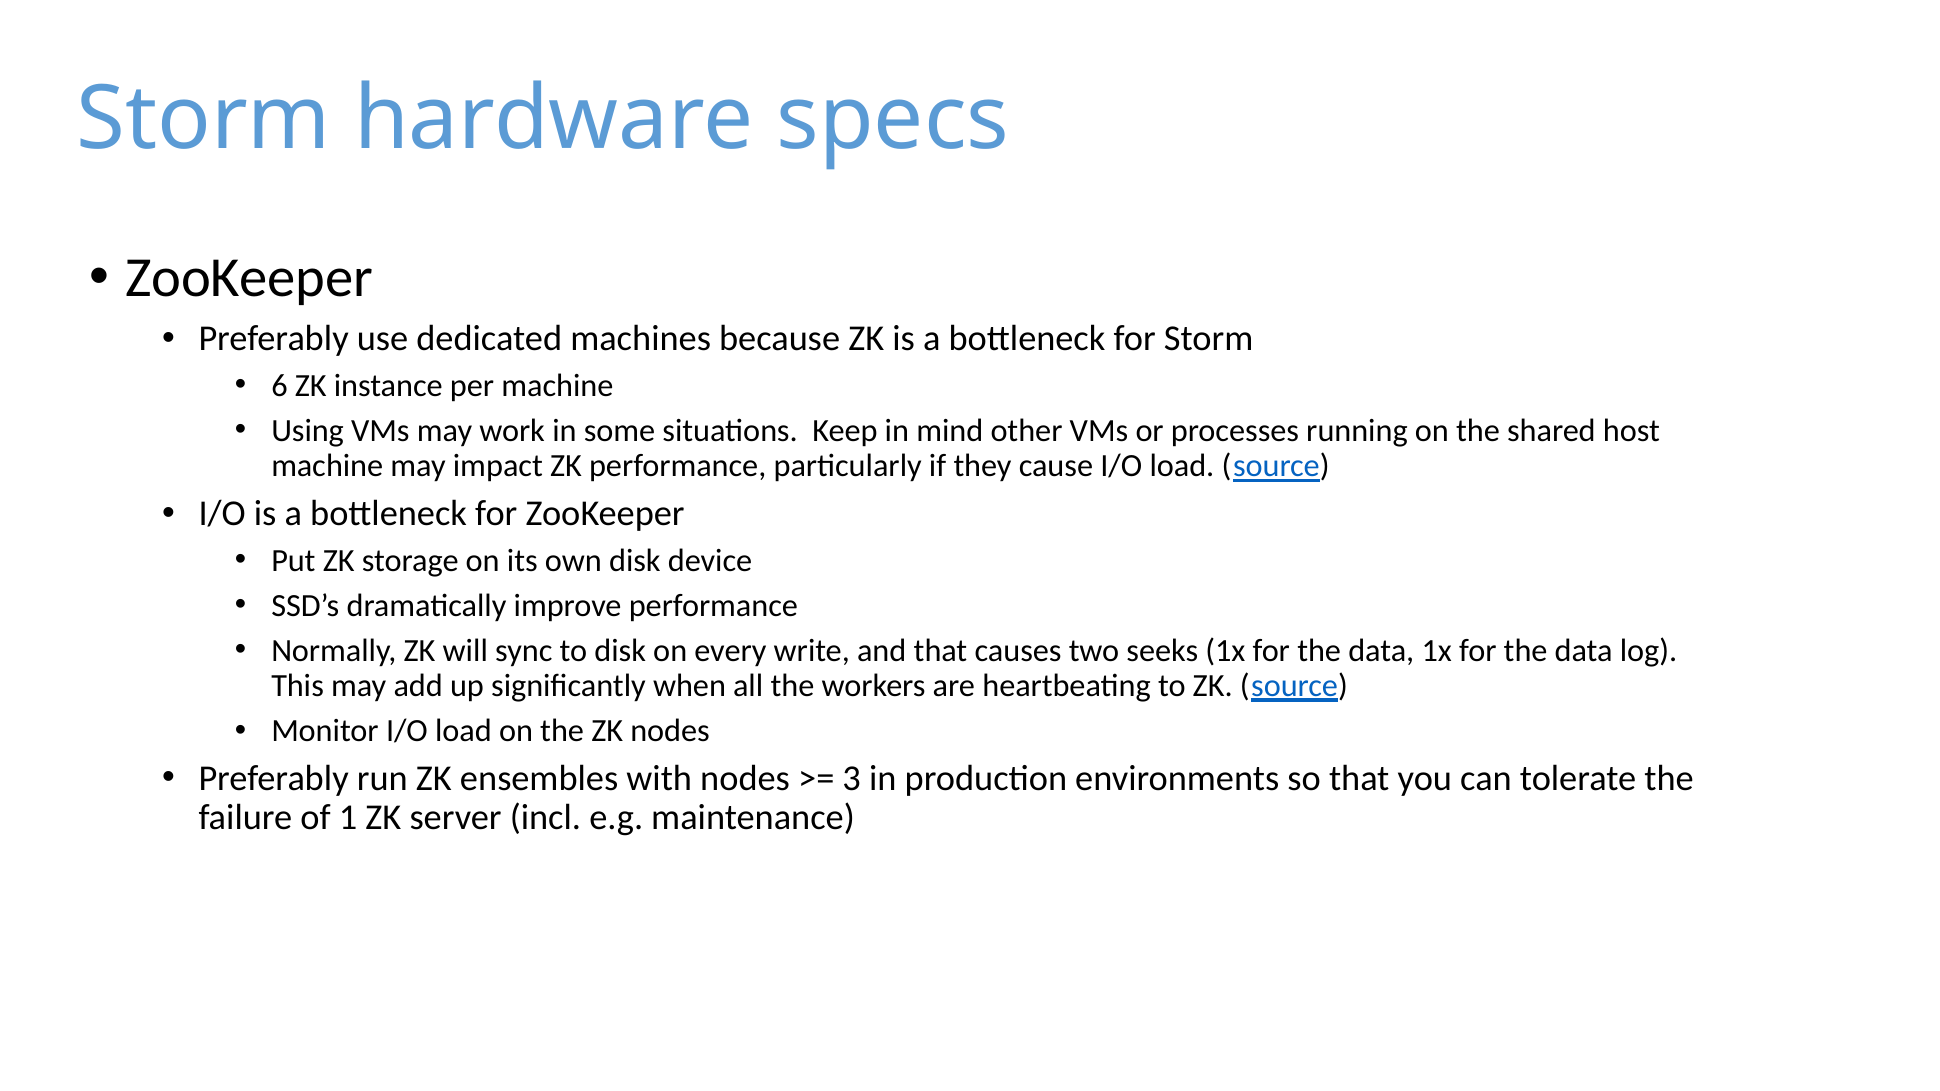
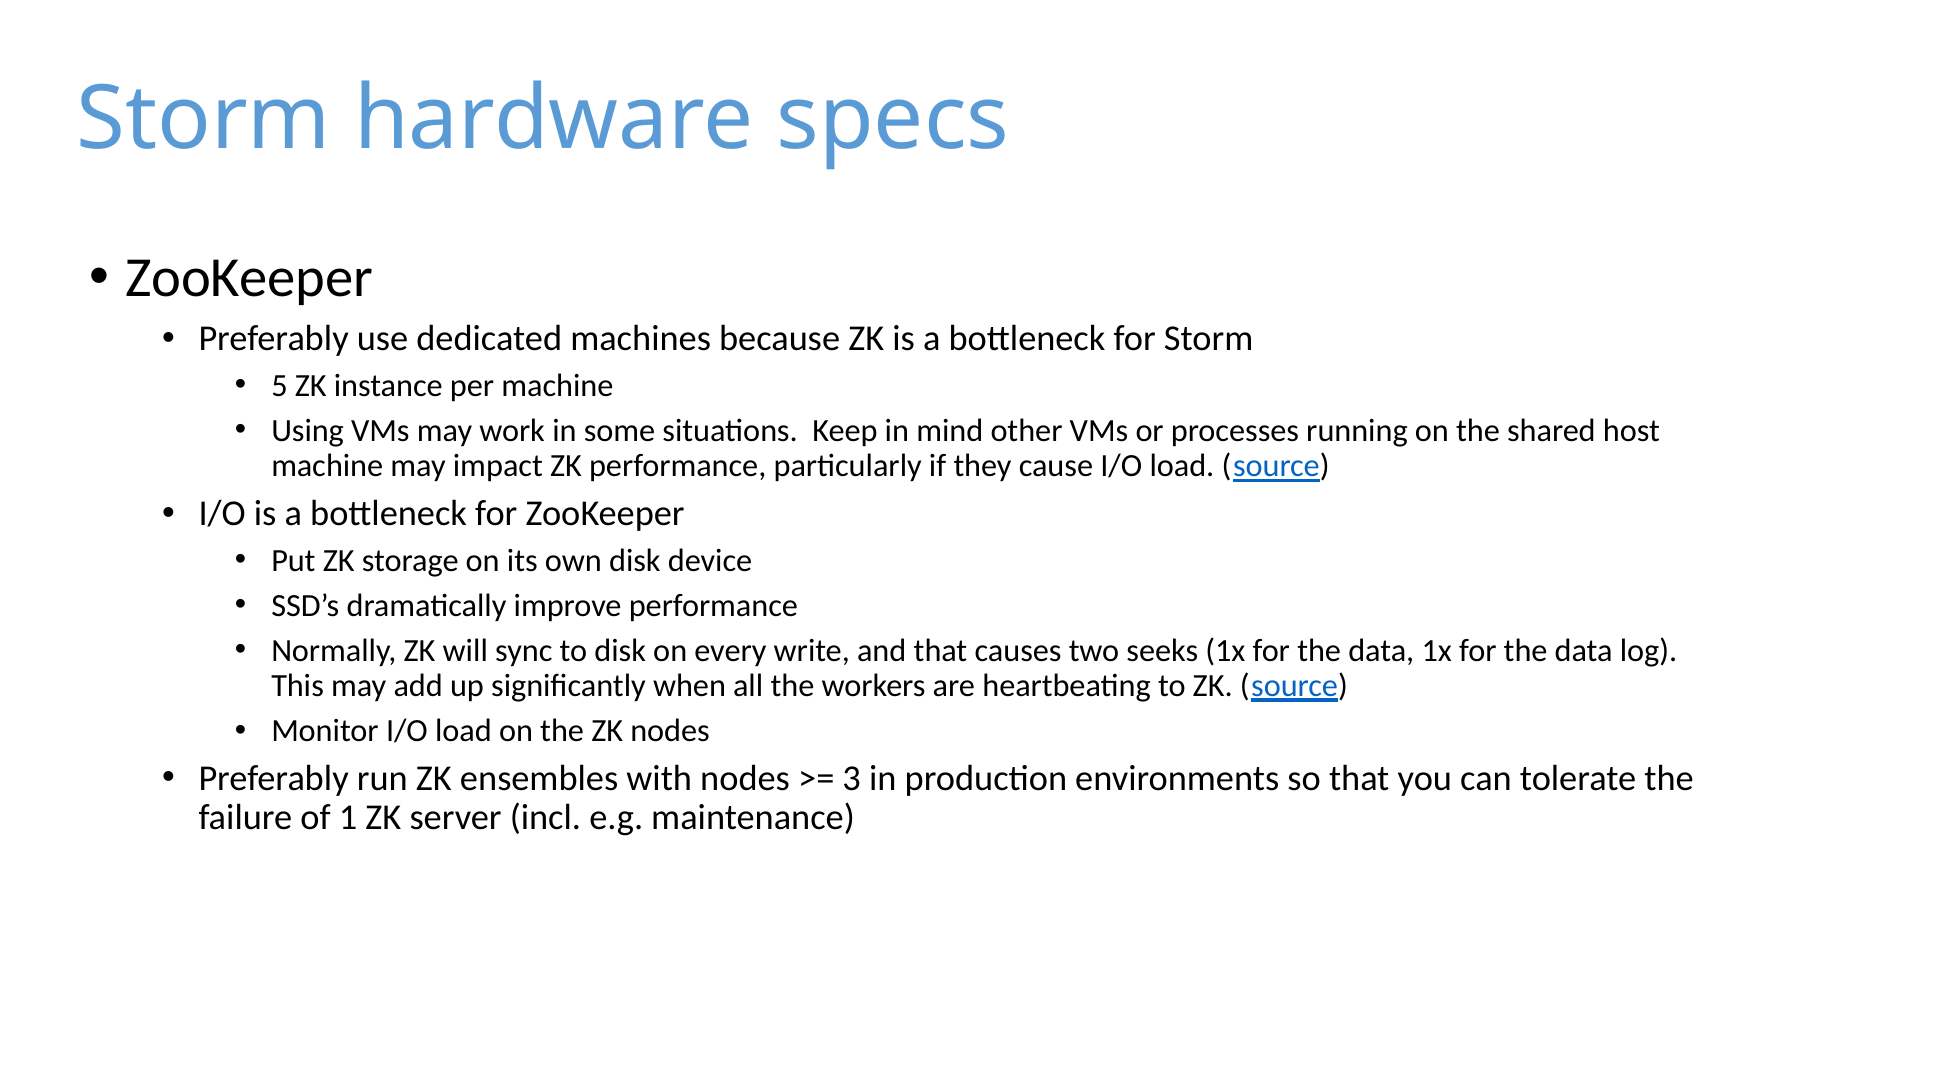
6: 6 -> 5
